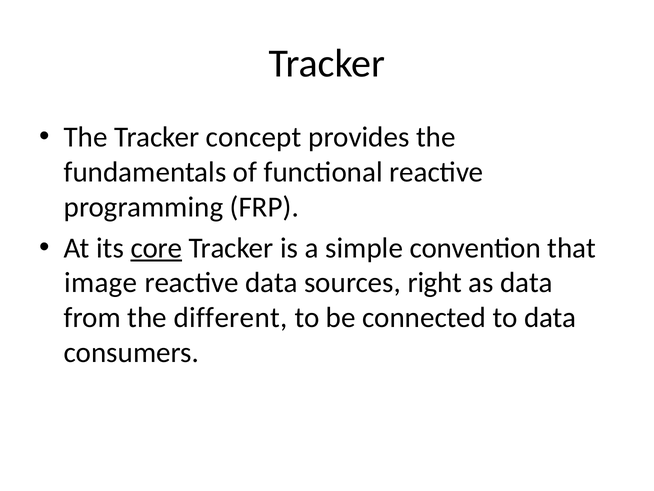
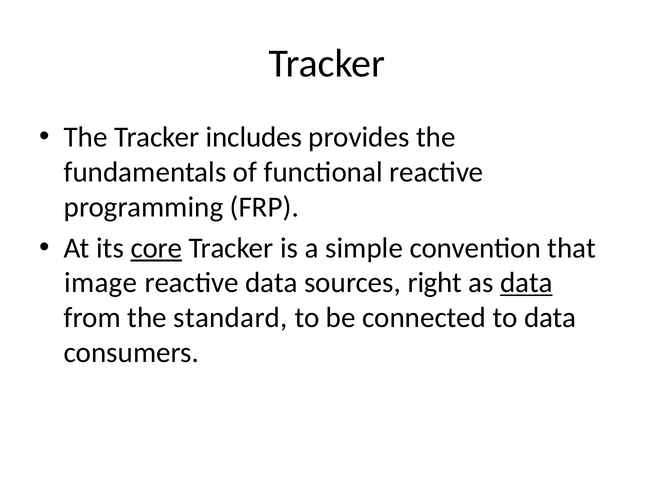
concept: concept -> includes
data at (526, 283) underline: none -> present
different: different -> standard
